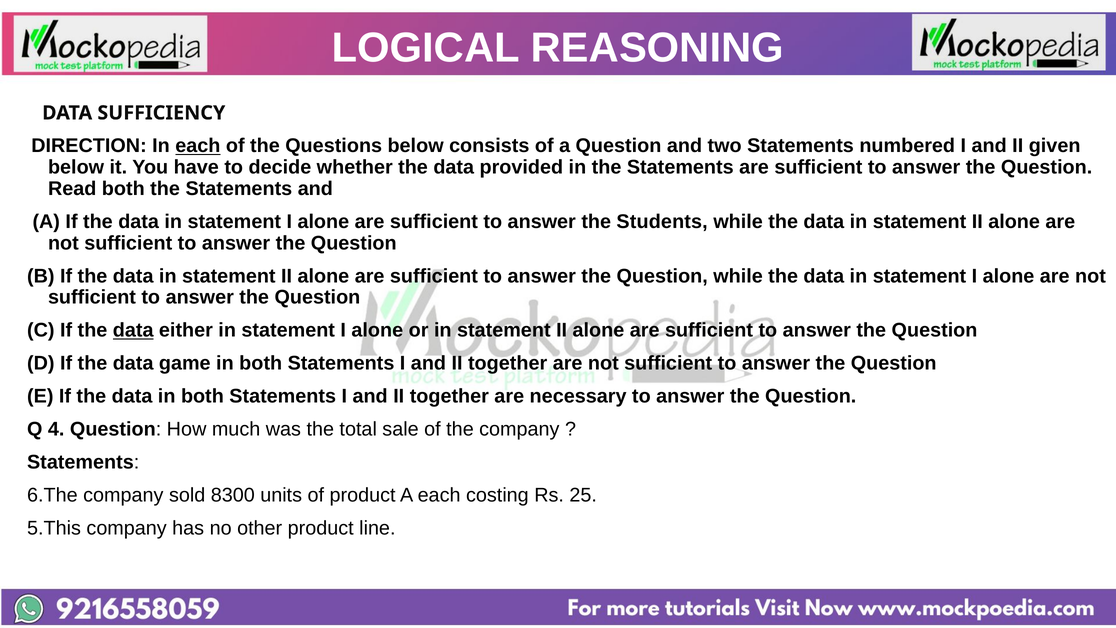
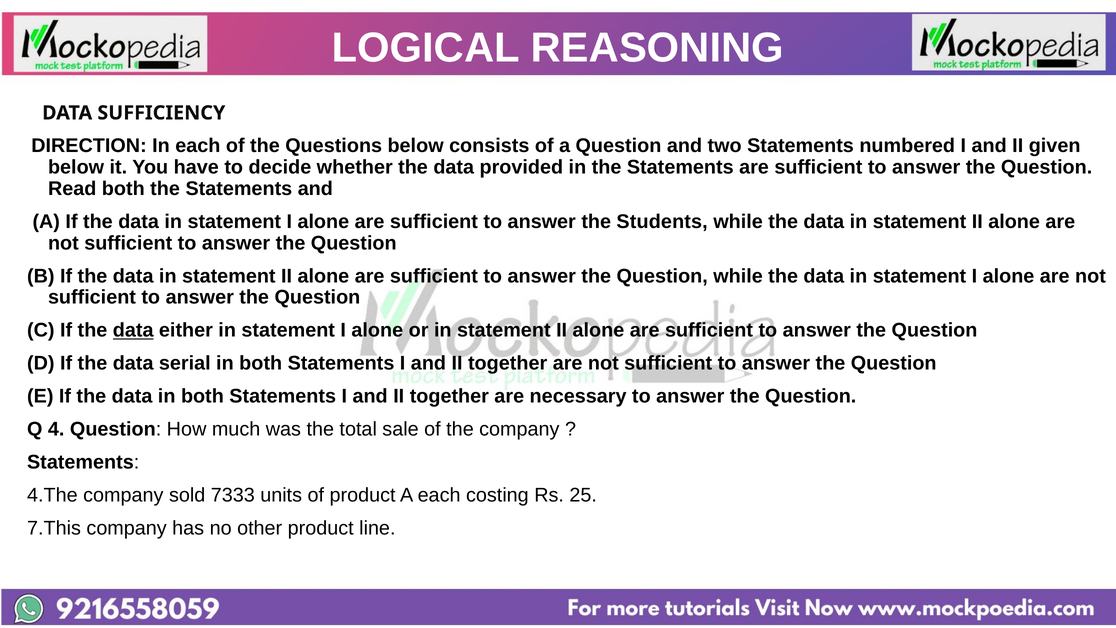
each at (198, 146) underline: present -> none
game: game -> serial
6.The: 6.The -> 4.The
8300: 8300 -> 7333
5.This: 5.This -> 7.This
